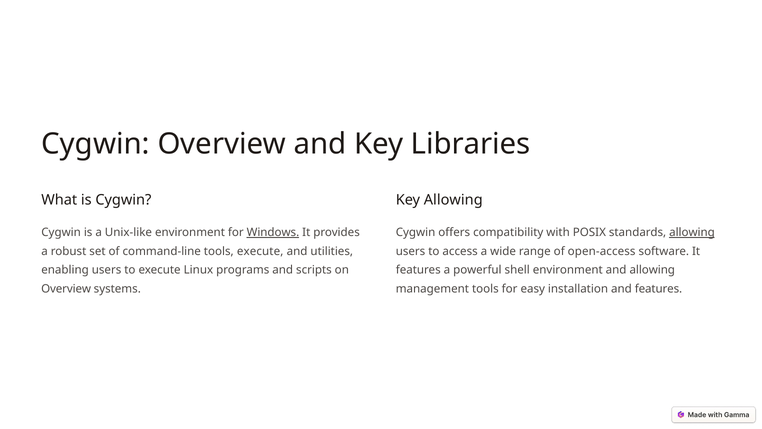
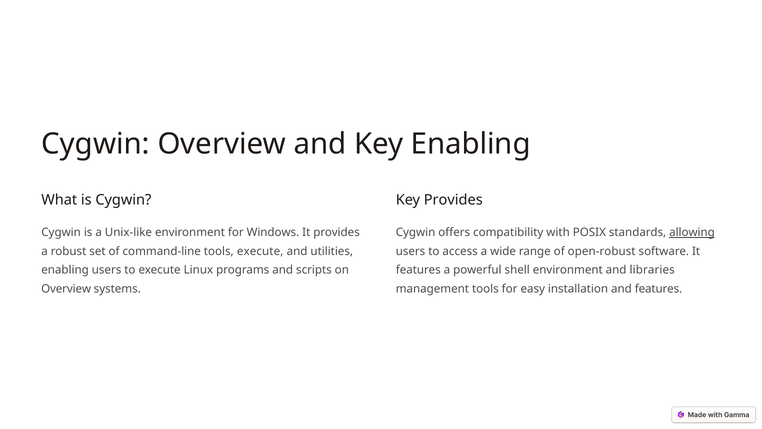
Key Libraries: Libraries -> Enabling
Key Allowing: Allowing -> Provides
Windows underline: present -> none
open-access: open-access -> open-robust
and allowing: allowing -> libraries
